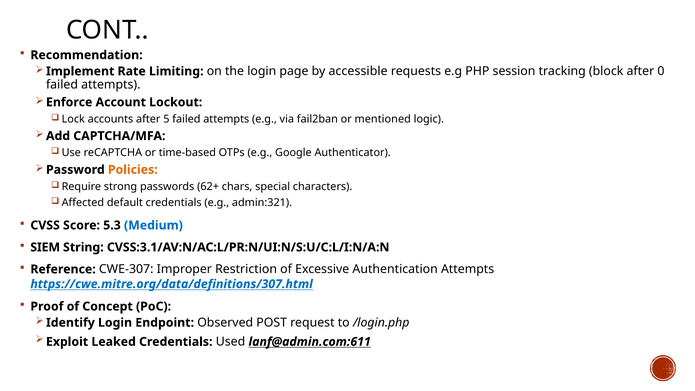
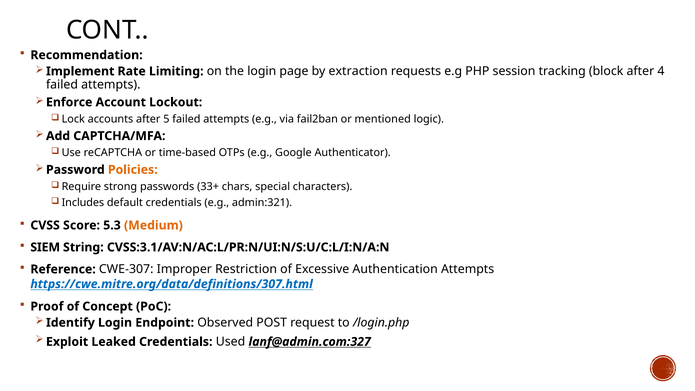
accessible: accessible -> extraction
0: 0 -> 4
62+: 62+ -> 33+
Affected: Affected -> Includes
Medium colour: blue -> orange
lanf@admin.com:611: lanf@admin.com:611 -> lanf@admin.com:327
